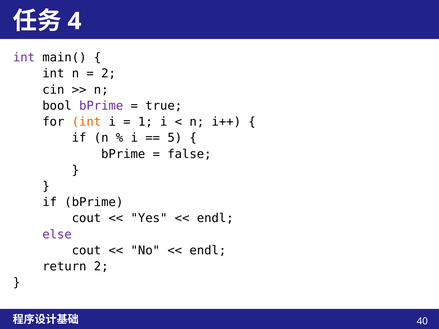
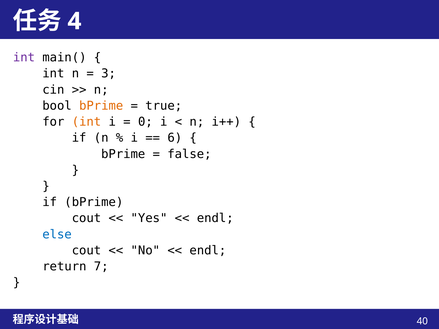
2 at (109, 74): 2 -> 3
bPrime at (101, 106) colour: purple -> orange
1: 1 -> 0
5: 5 -> 6
else colour: purple -> blue
return 2: 2 -> 7
